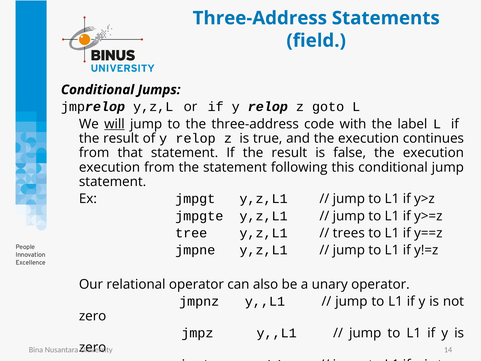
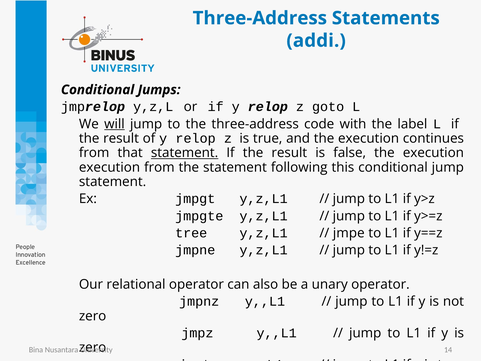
field: field -> addi
statement at (185, 153) underline: none -> present
trees: trees -> jmpe
